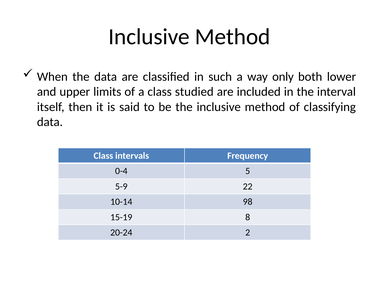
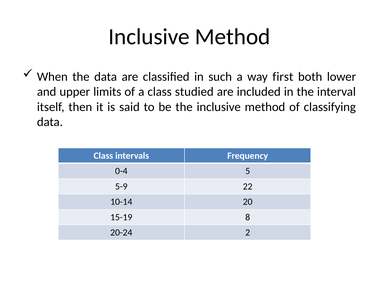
only: only -> first
98: 98 -> 20
